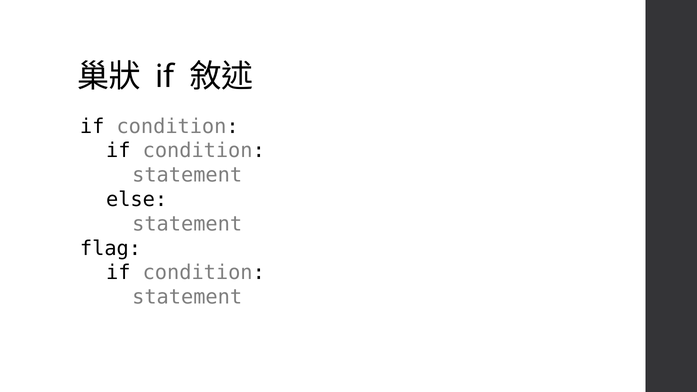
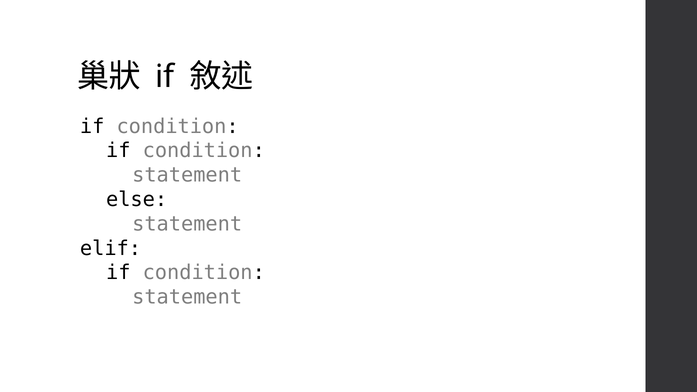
flag: flag -> elif
